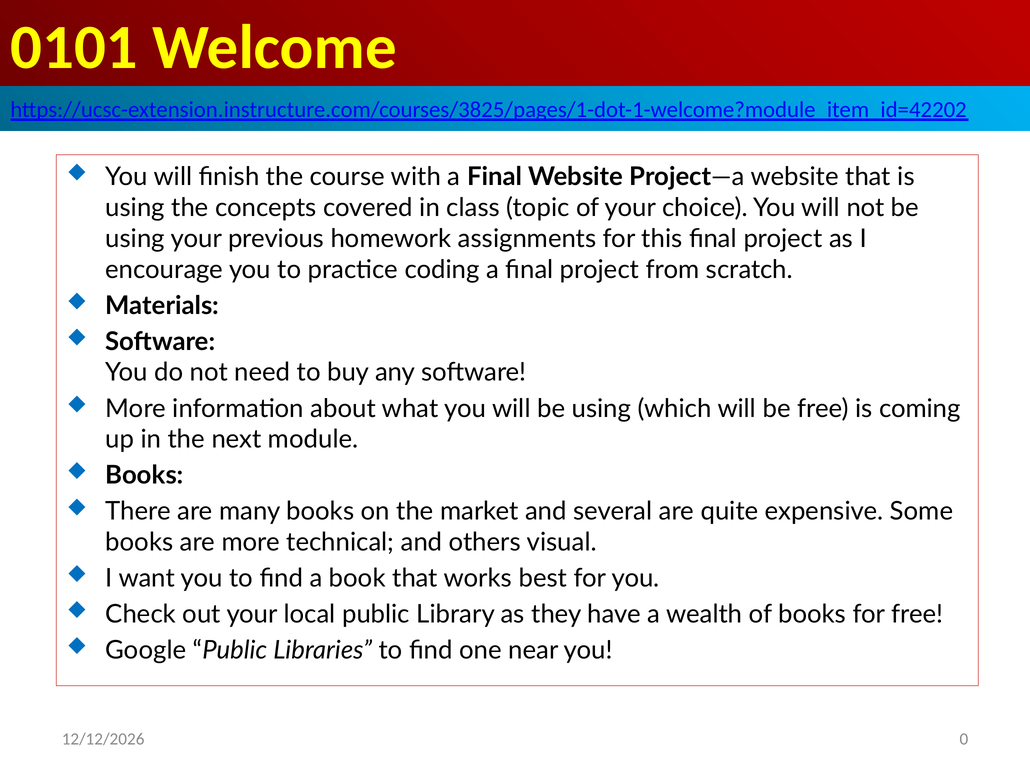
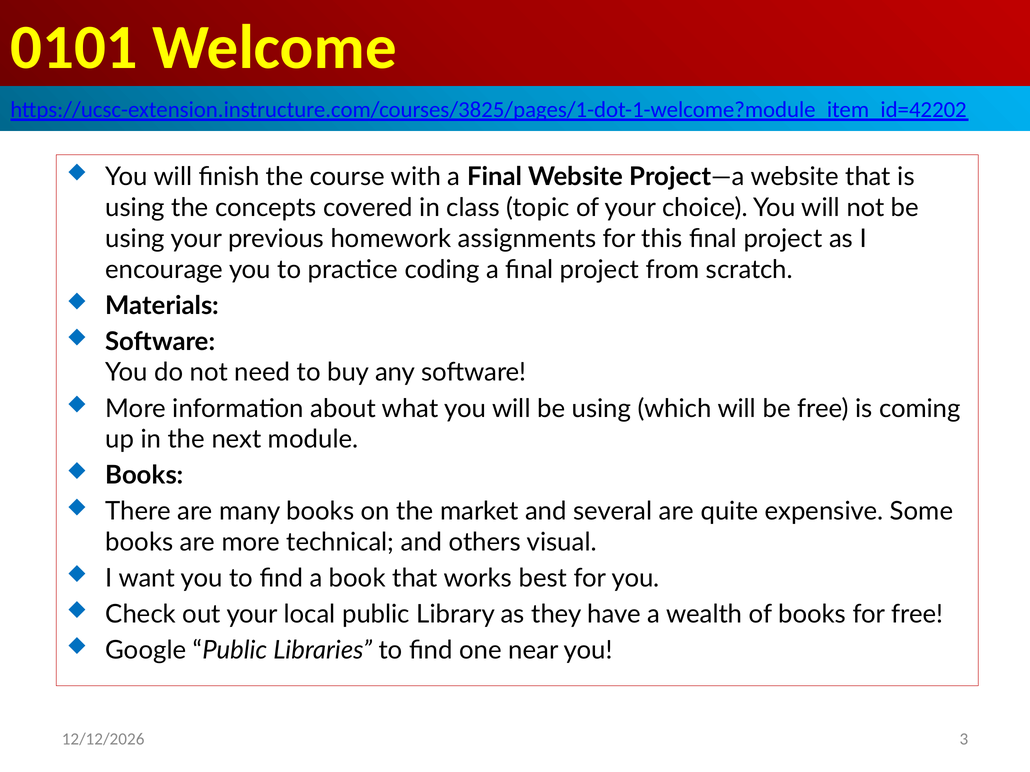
0: 0 -> 3
